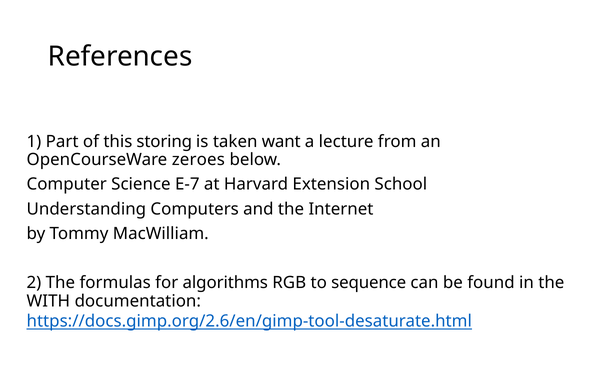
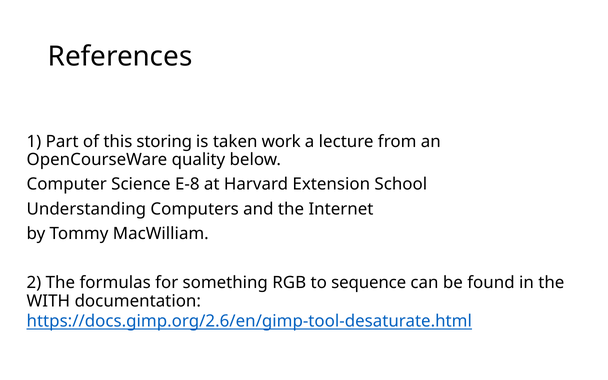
want: want -> work
zeroes: zeroes -> quality
E-7: E-7 -> E-8
algorithms: algorithms -> something
